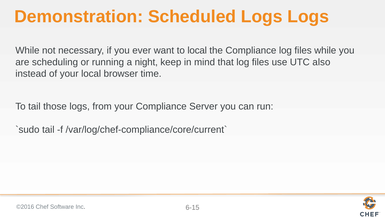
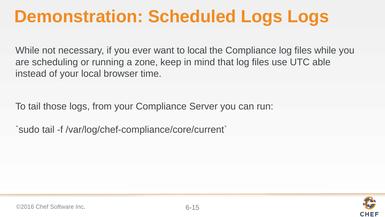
night: night -> zone
also: also -> able
